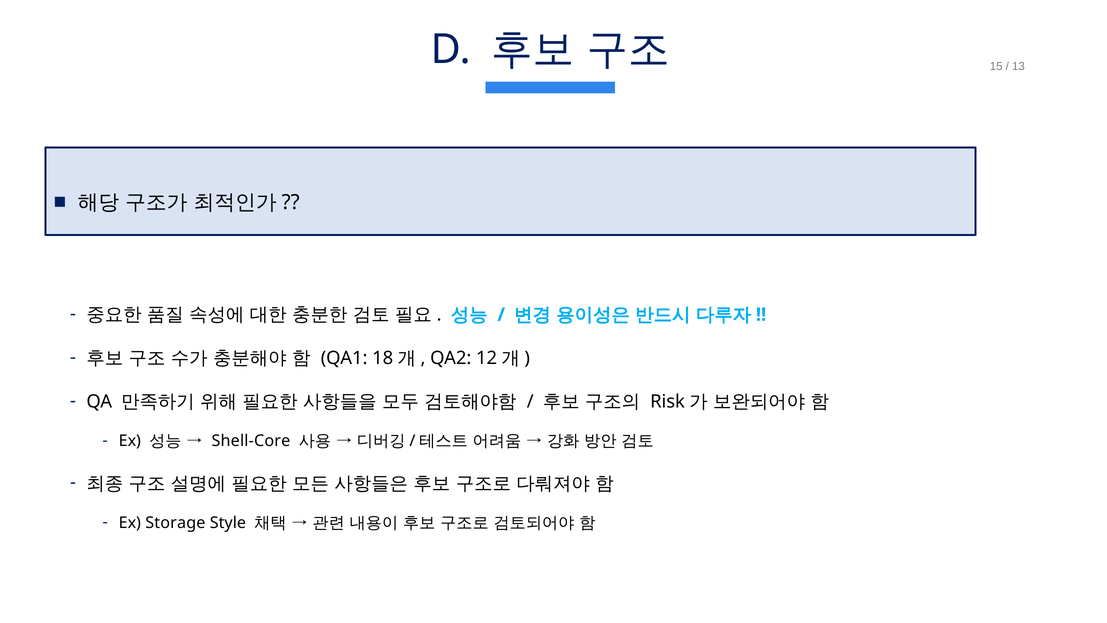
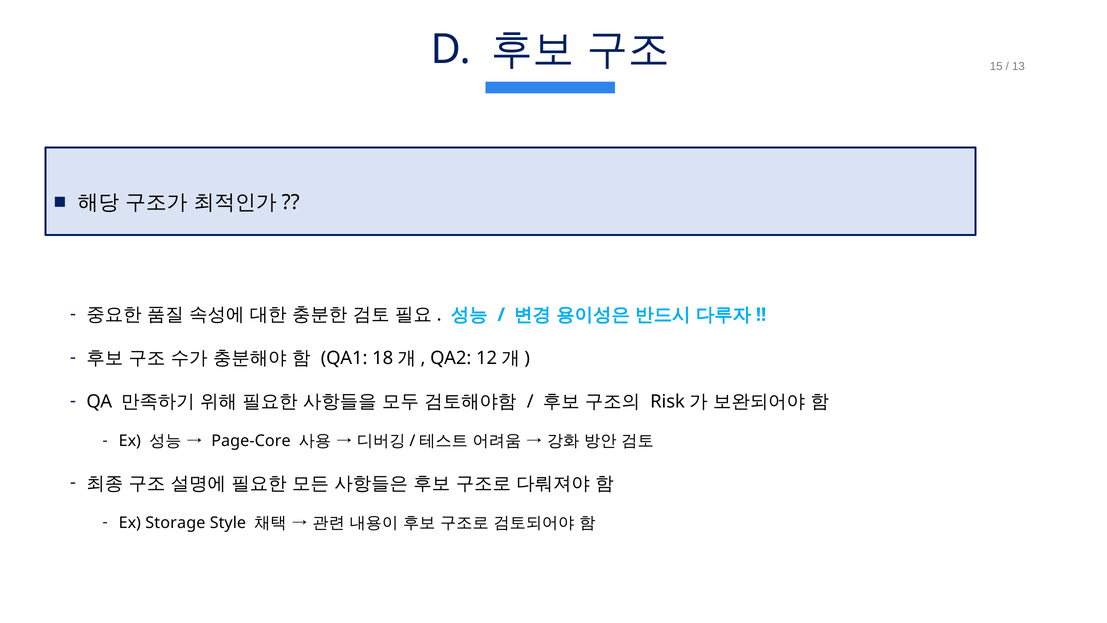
Shell-Core: Shell-Core -> Page-Core
